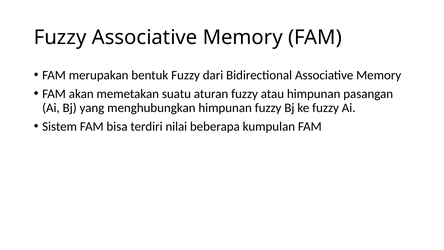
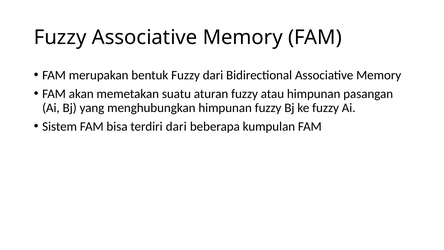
terdiri nilai: nilai -> dari
